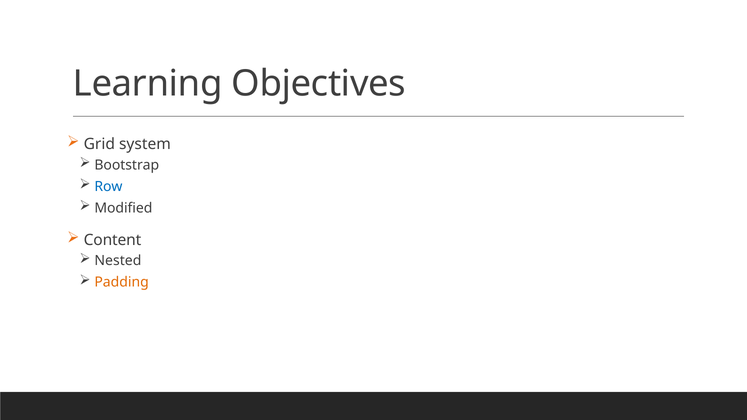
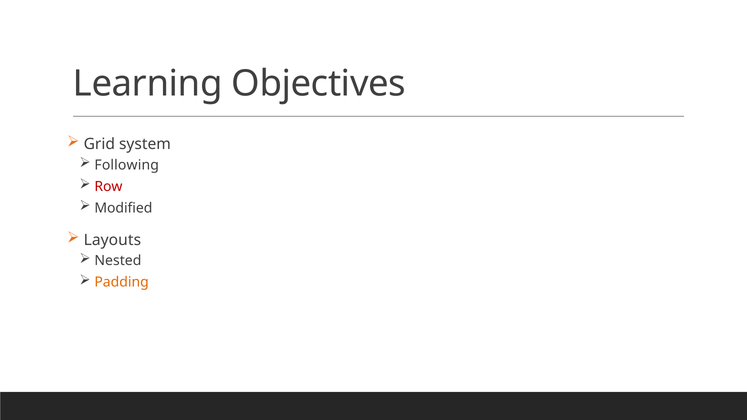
Bootstrap: Bootstrap -> Following
Row colour: blue -> red
Content: Content -> Layouts
